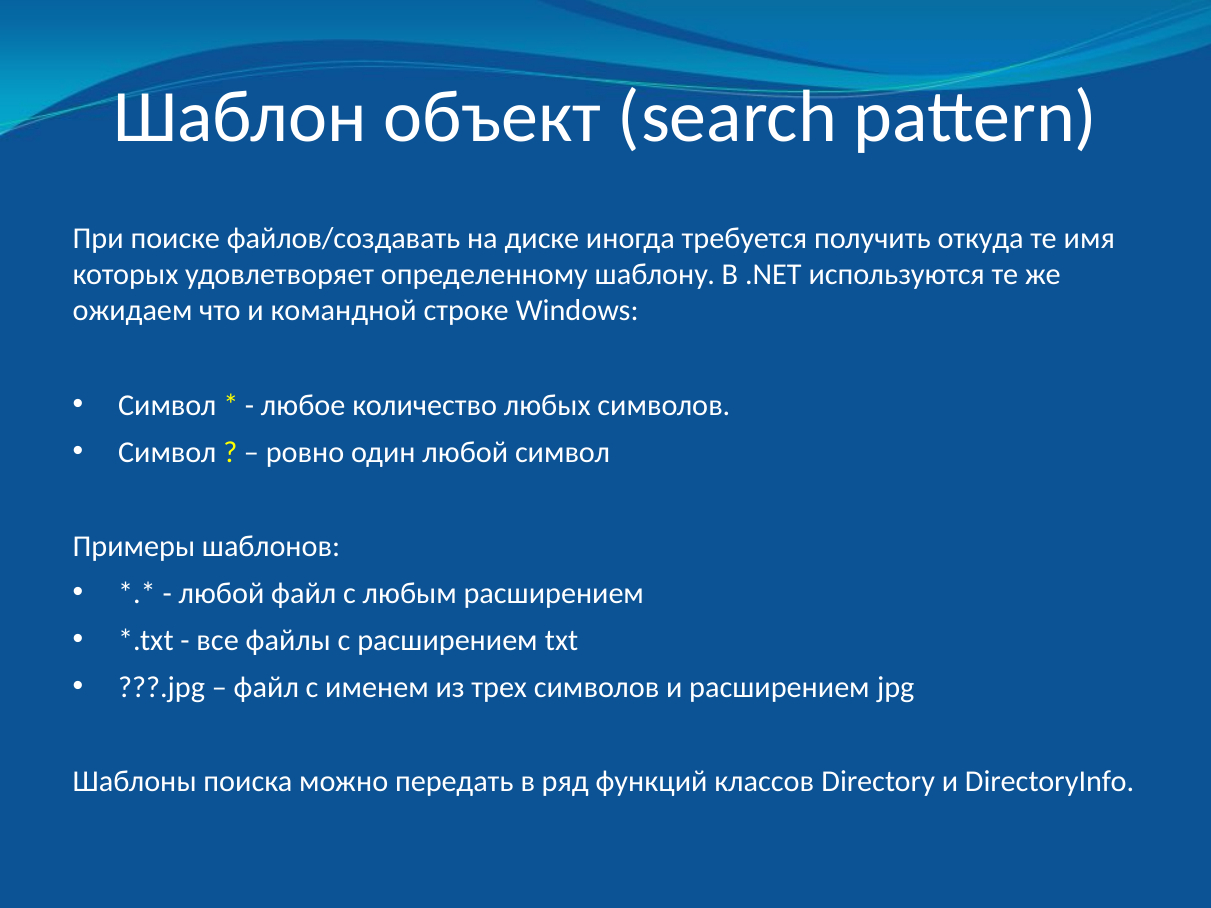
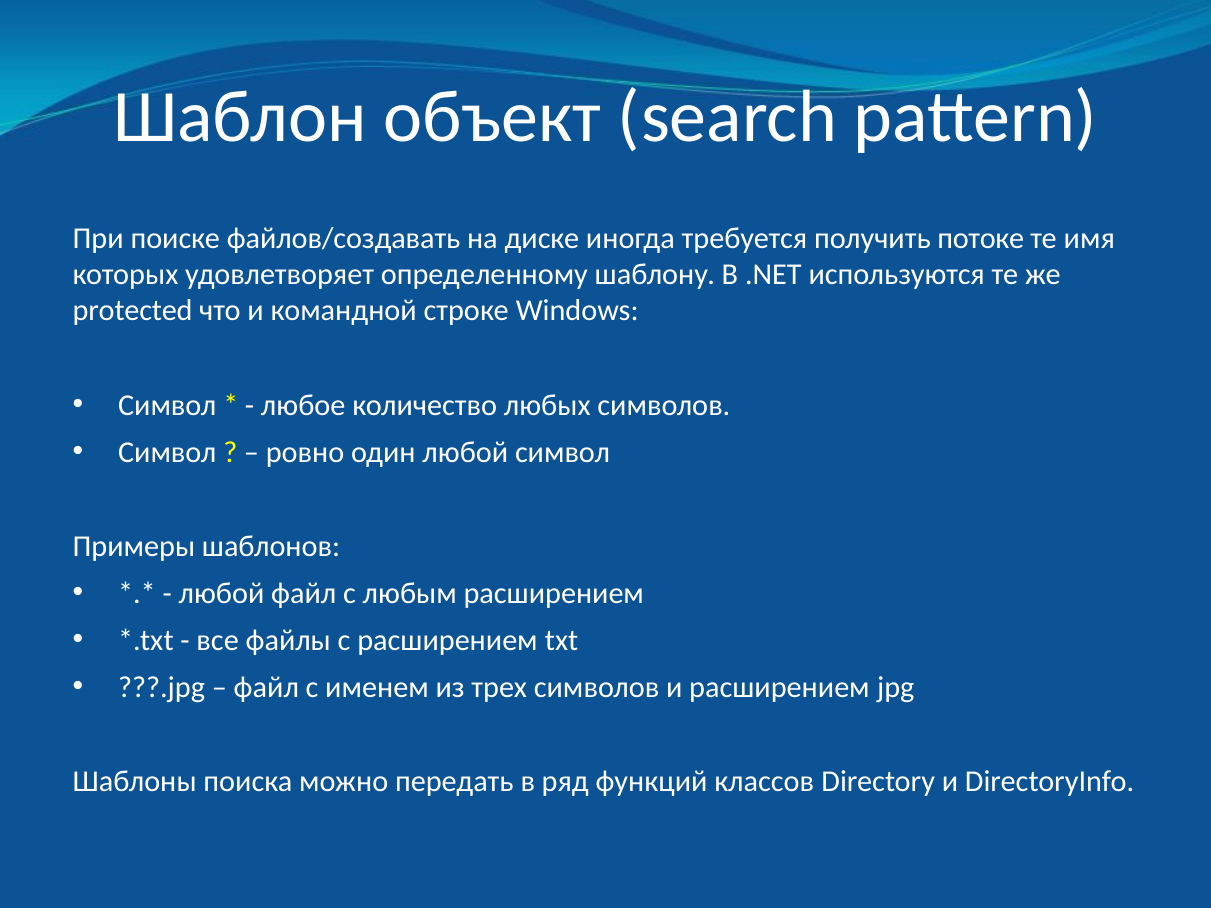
откуда: откуда -> потоке
ожидаем: ожидаем -> protected
